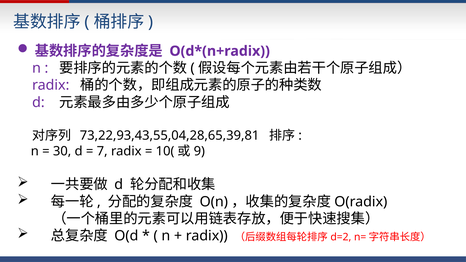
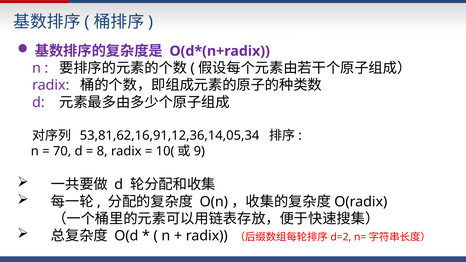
73,22,93,43,55,04,28,65,39,81: 73,22,93,43,55,04,28,65,39,81 -> 53,81,62,16,91,12,36,14,05,34
30: 30 -> 70
7: 7 -> 8
